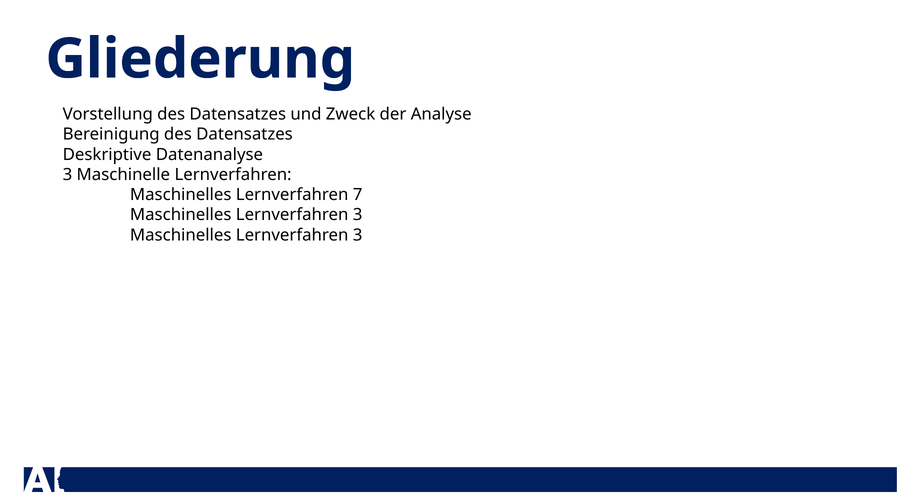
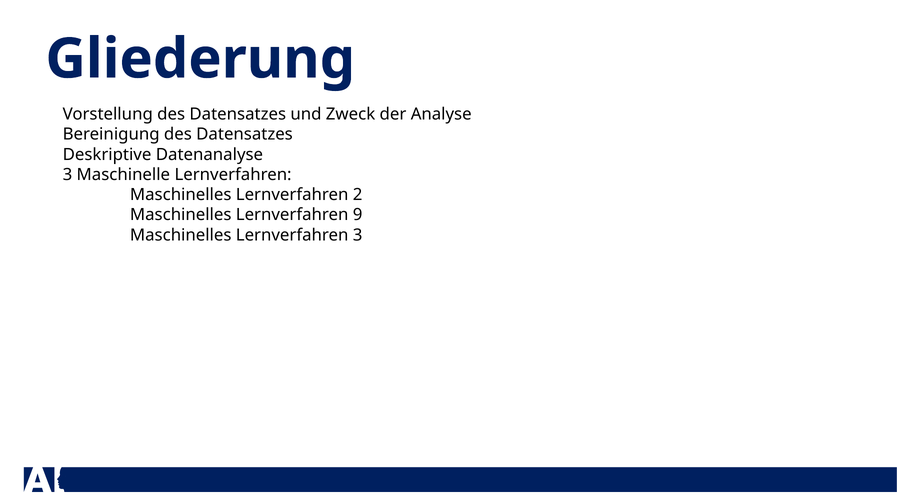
7: 7 -> 2
3 at (358, 215): 3 -> 9
